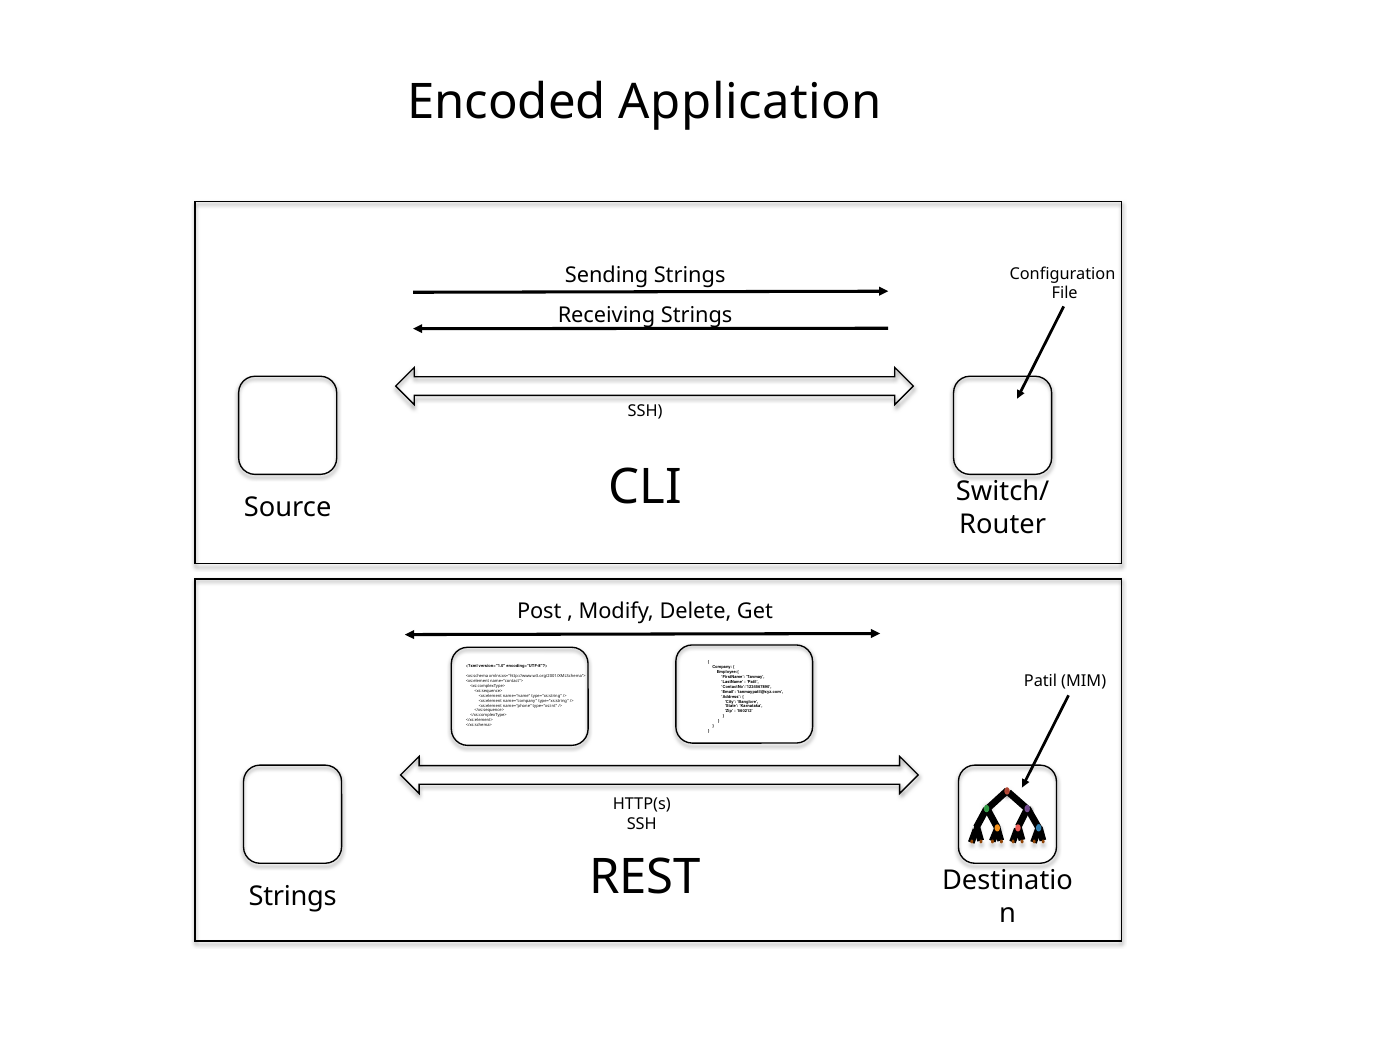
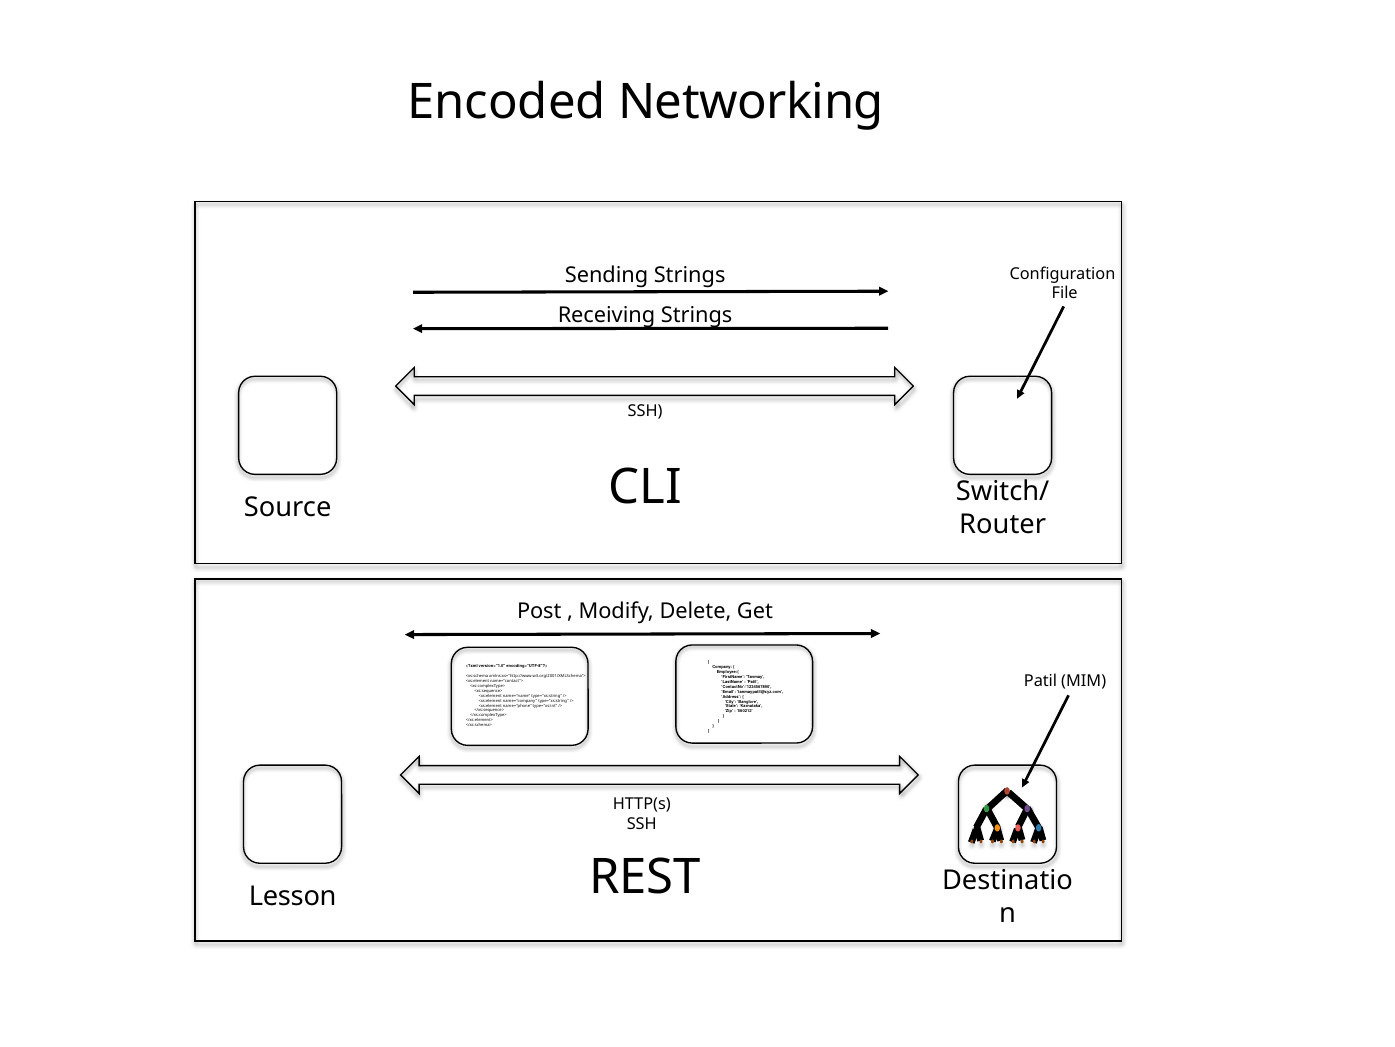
Application: Application -> Networking
Strings at (293, 896): Strings -> Lesson
